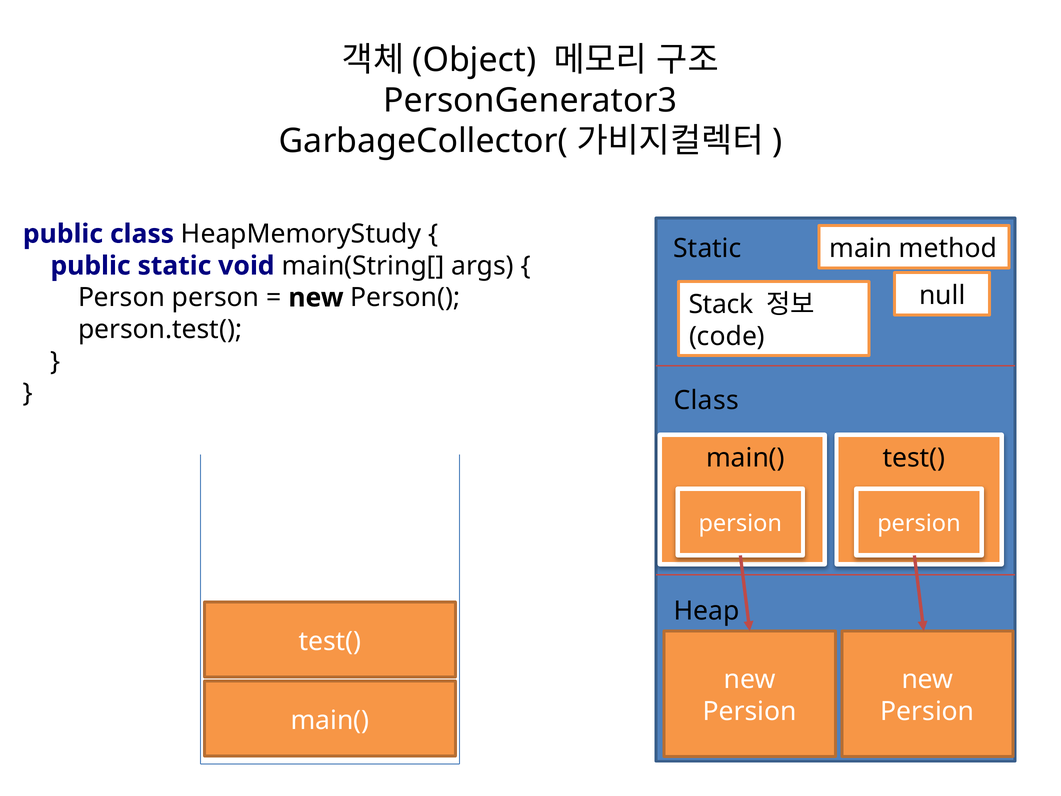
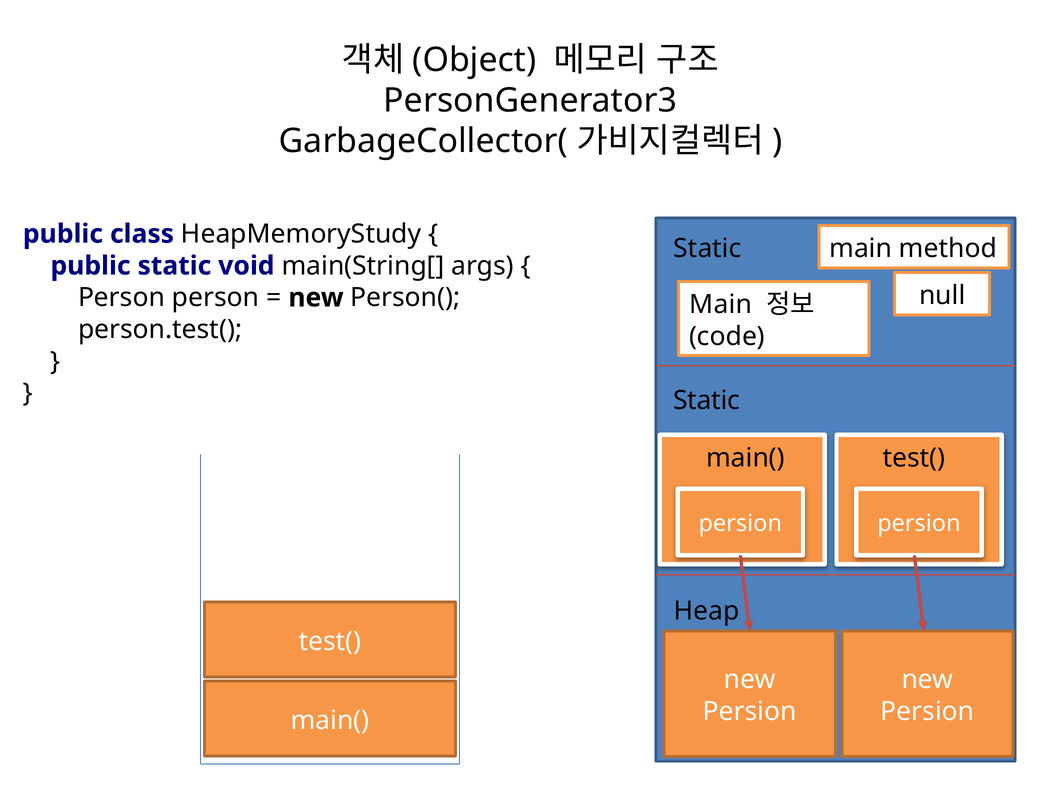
Stack at (721, 304): Stack -> Main
Class at (706, 400): Class -> Static
